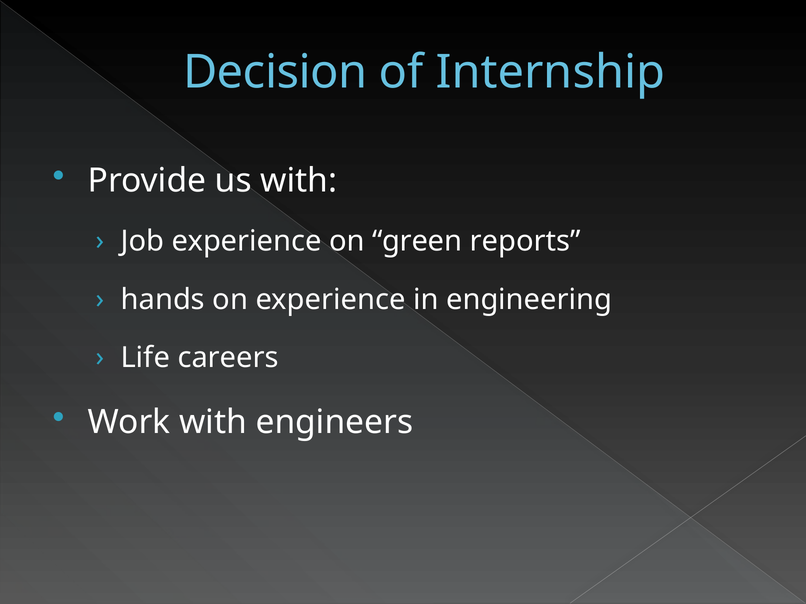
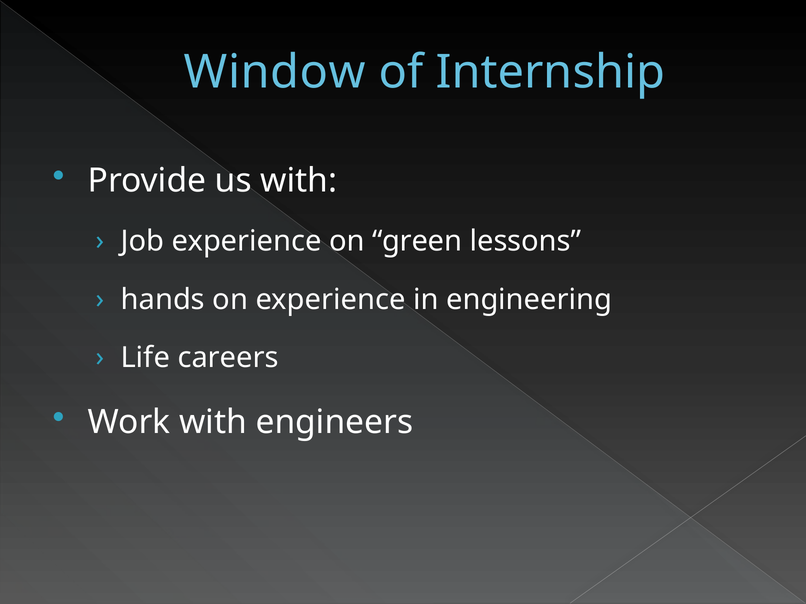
Decision: Decision -> Window
reports: reports -> lessons
